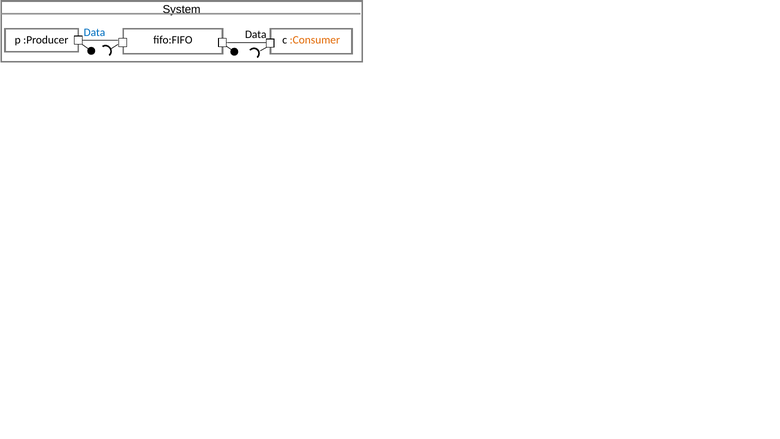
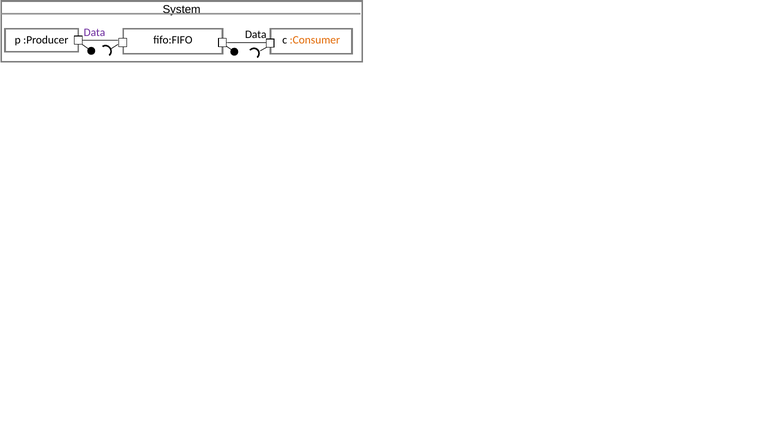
Data at (94, 33) colour: blue -> purple
